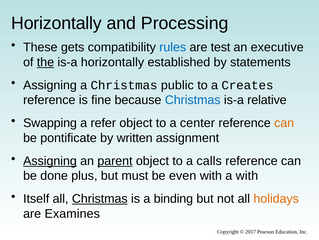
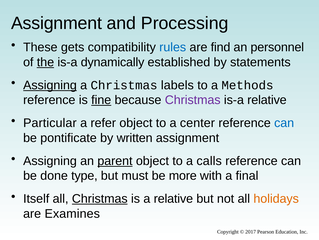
Horizontally at (56, 23): Horizontally -> Assignment
test: test -> find
executive: executive -> personnel
is-a horizontally: horizontally -> dynamically
Assigning at (50, 85) underline: none -> present
public: public -> labels
Creates: Creates -> Methods
fine underline: none -> present
Christmas at (193, 100) colour: blue -> purple
Swapping: Swapping -> Particular
can at (284, 123) colour: orange -> blue
Assigning at (50, 160) underline: present -> none
plus: plus -> type
even: even -> more
a with: with -> final
a binding: binding -> relative
